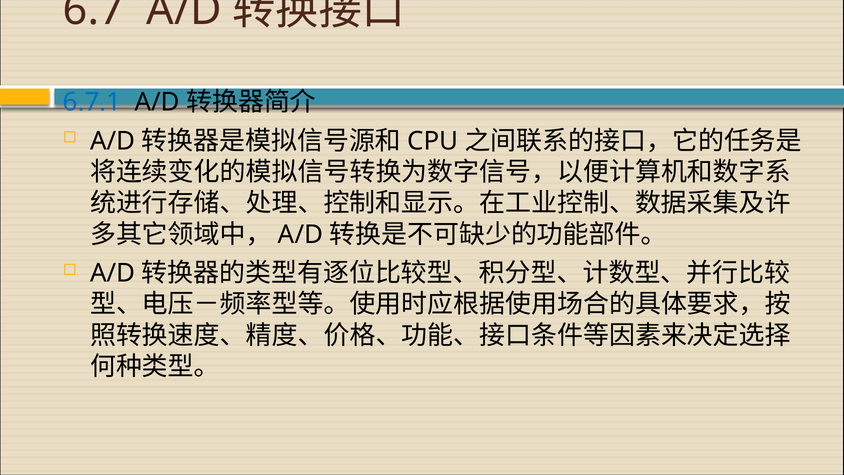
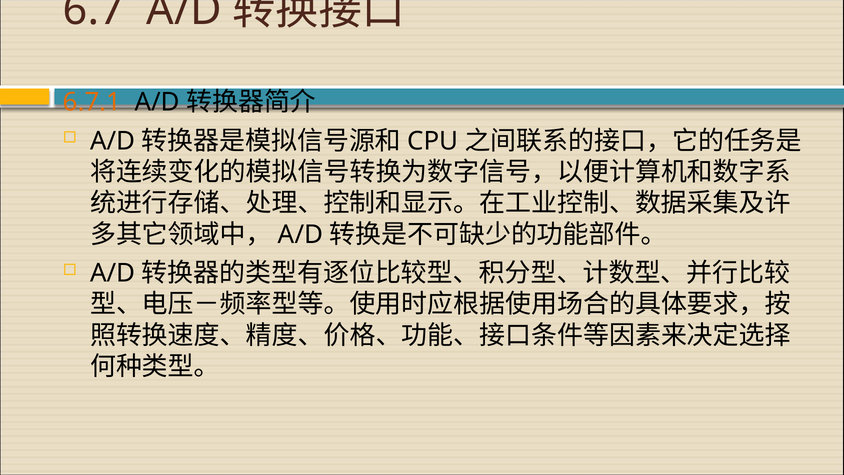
6.7.1 colour: blue -> orange
